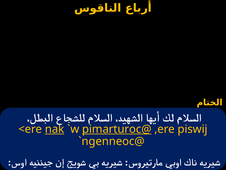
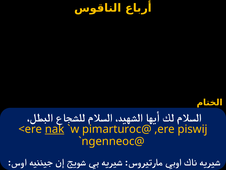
pimarturoc@ underline: present -> none
